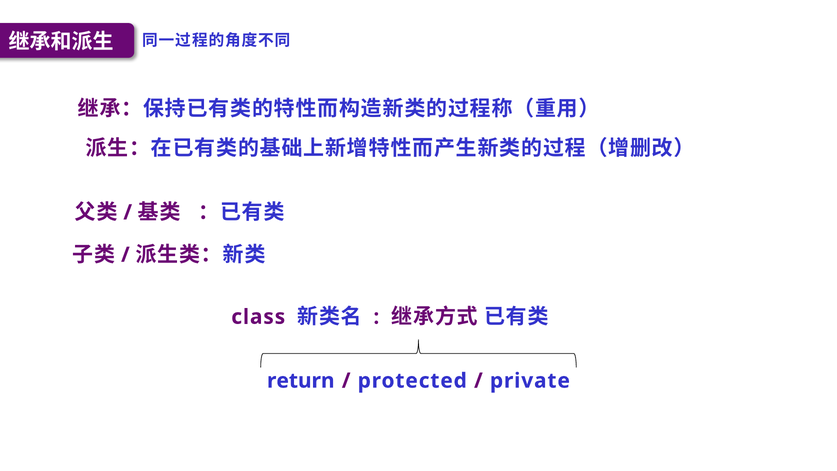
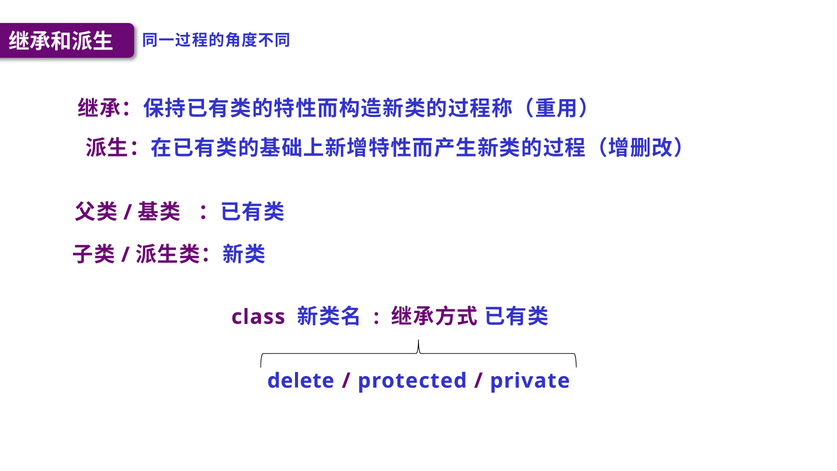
return: return -> delete
